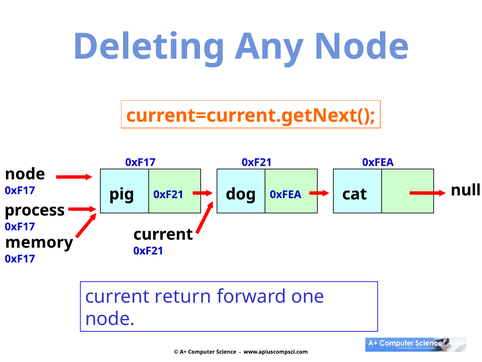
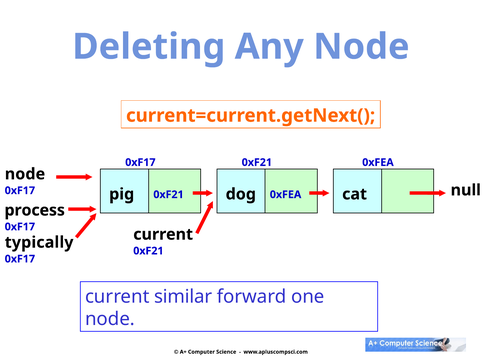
memory: memory -> typically
return: return -> similar
